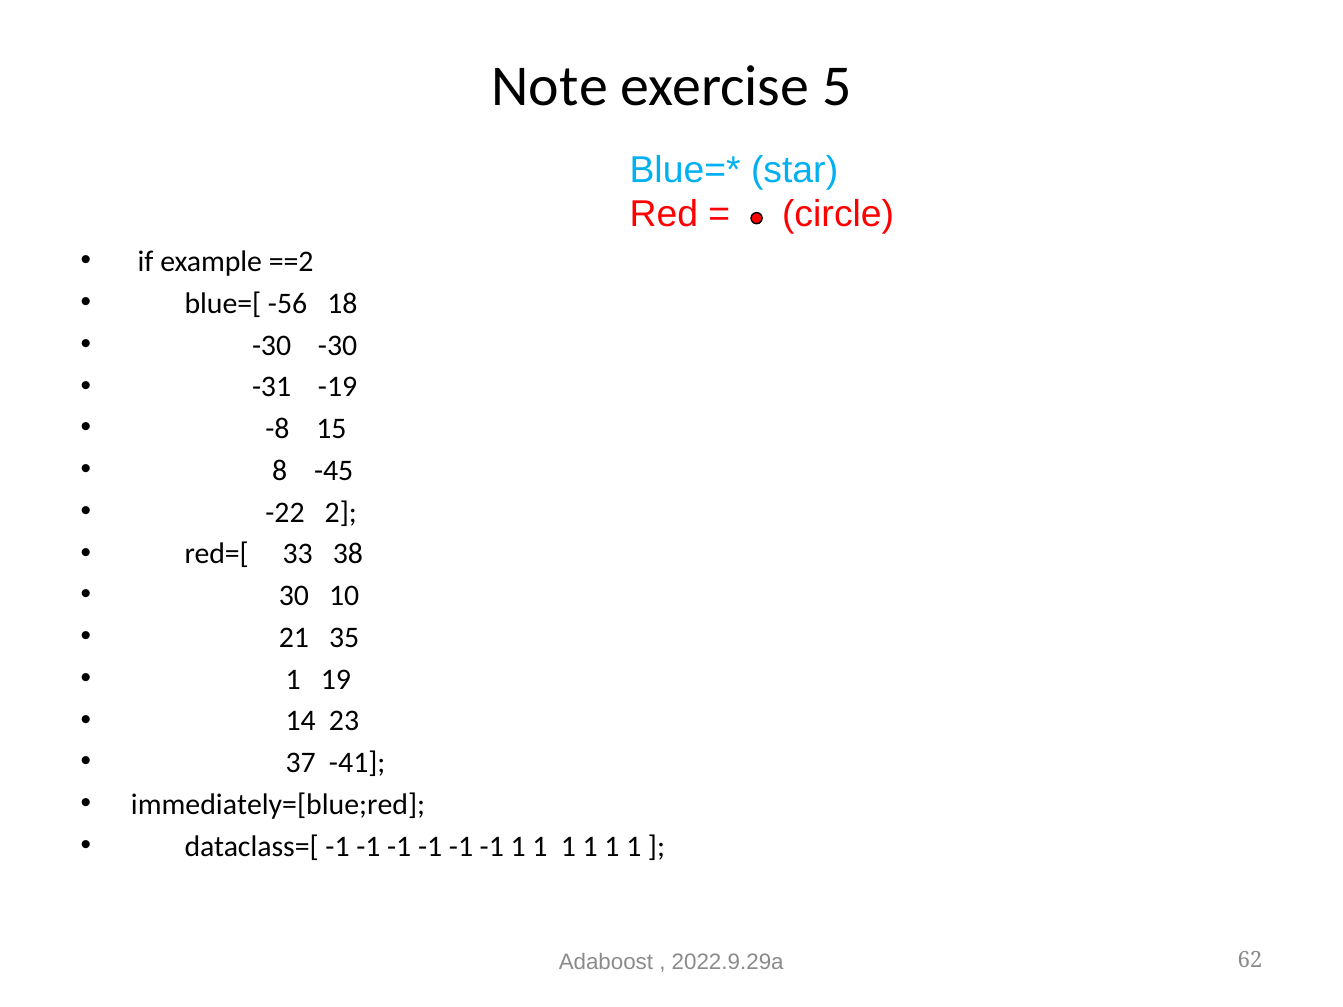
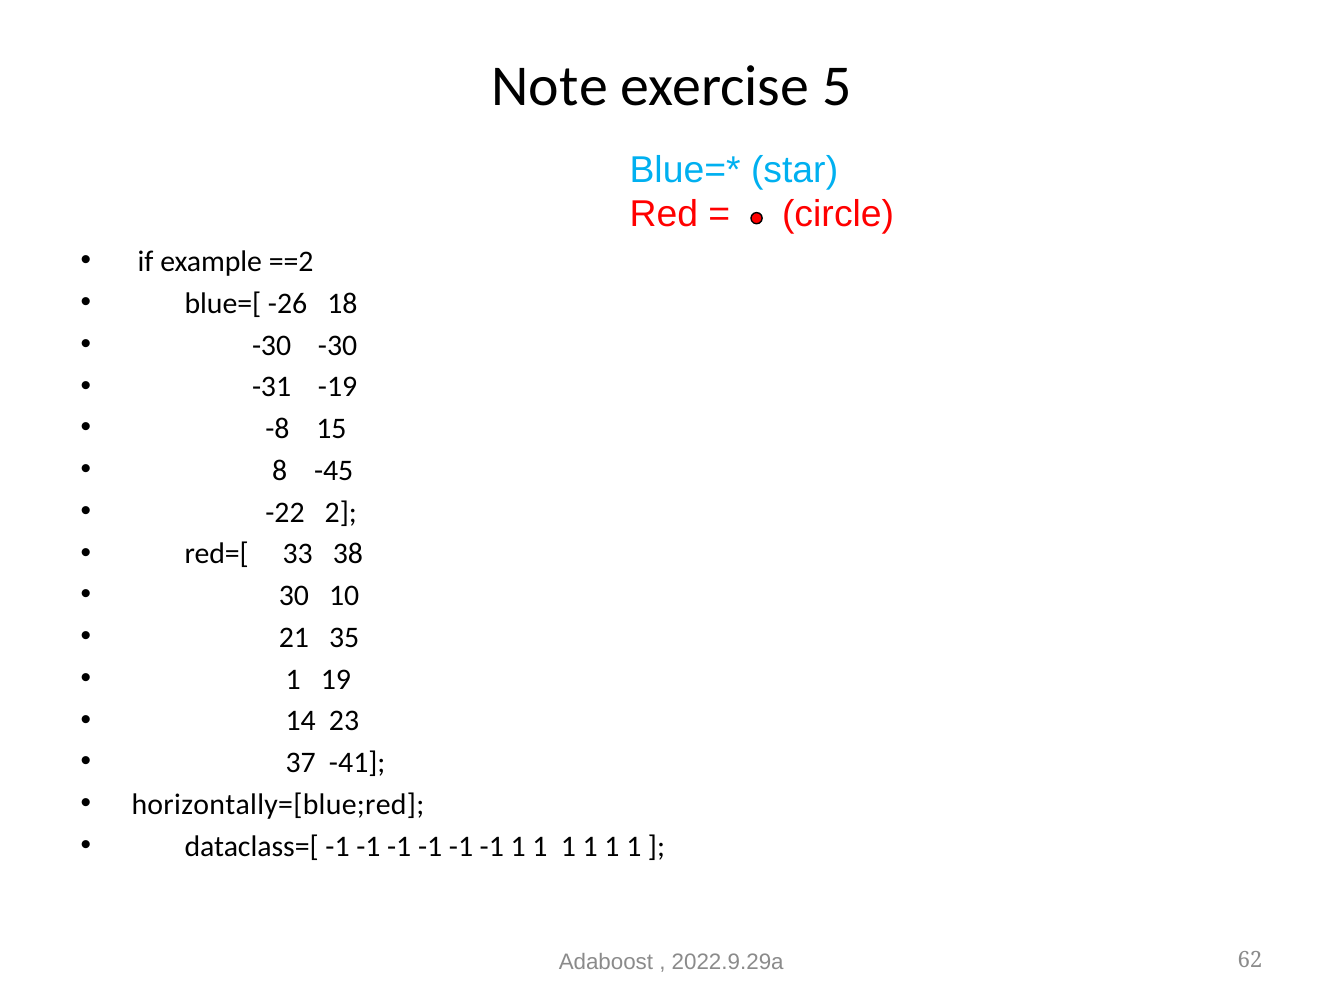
-56: -56 -> -26
immediately=[blue;red: immediately=[blue;red -> horizontally=[blue;red
